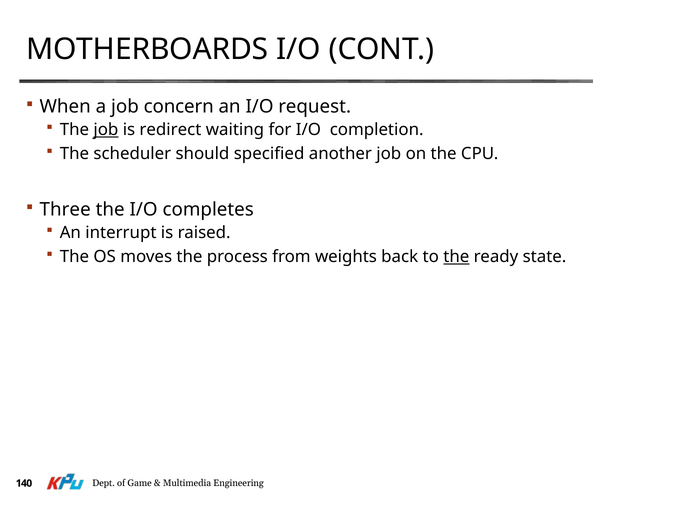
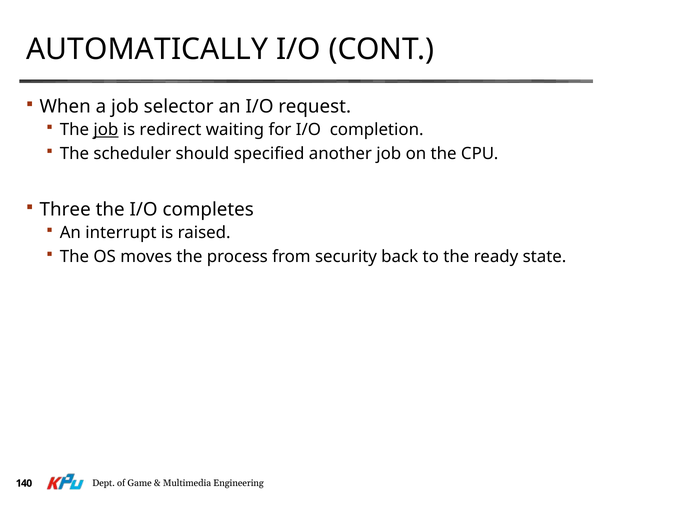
MOTHERBOARDS: MOTHERBOARDS -> AUTOMATICALLY
concern: concern -> selector
weights: weights -> security
the at (456, 257) underline: present -> none
